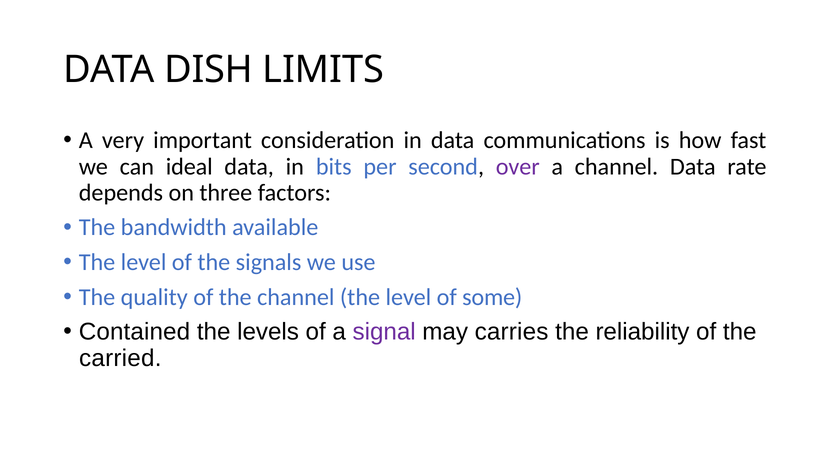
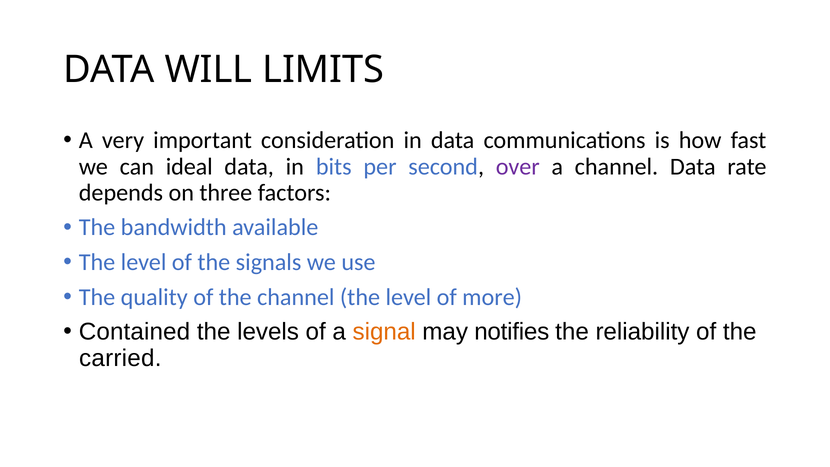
DISH: DISH -> WILL
some: some -> more
signal colour: purple -> orange
carries: carries -> notifies
